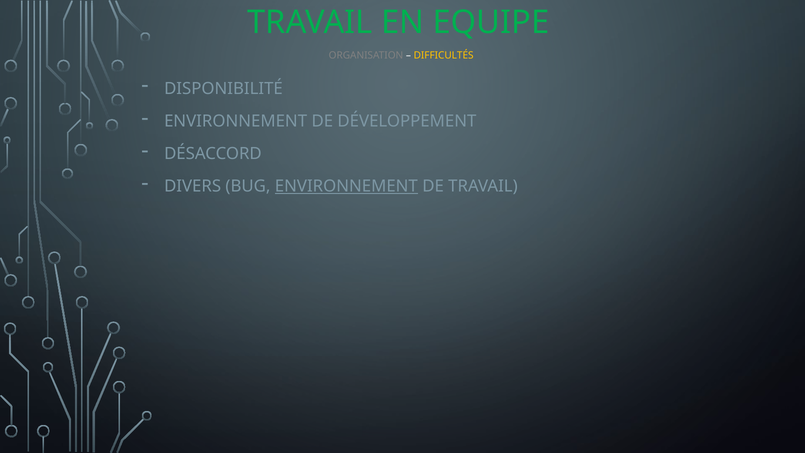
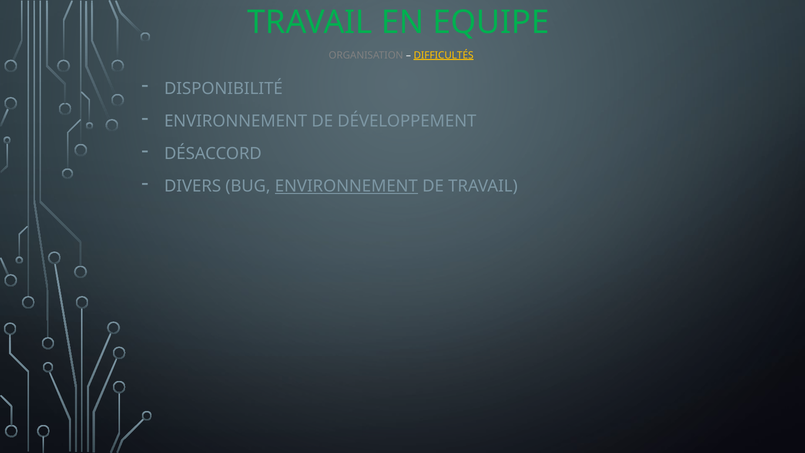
DIFFICULTÉS underline: none -> present
